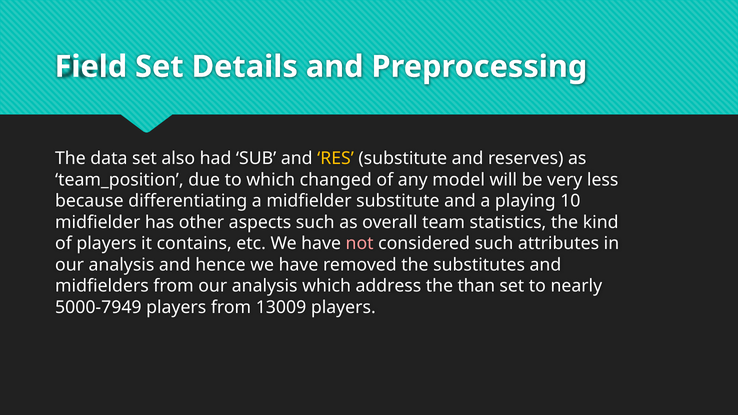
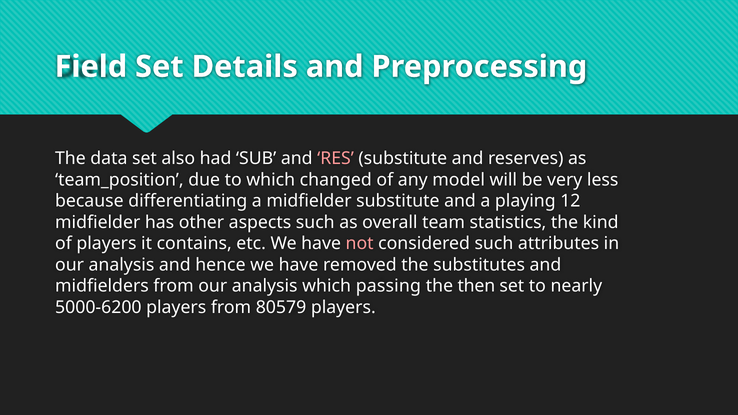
RES colour: yellow -> pink
10: 10 -> 12
address: address -> passing
than: than -> then
5000-7949: 5000-7949 -> 5000-6200
13009: 13009 -> 80579
